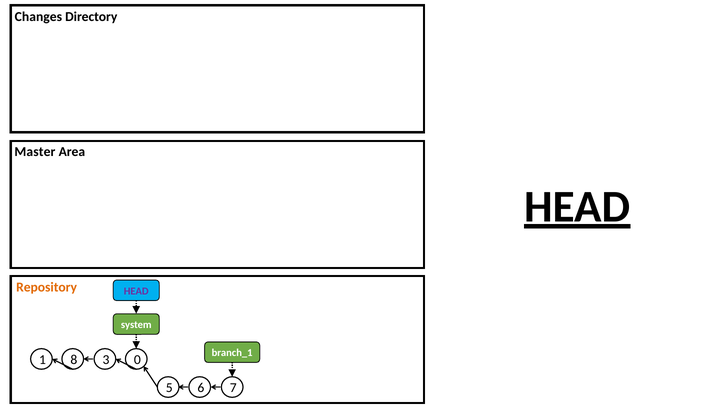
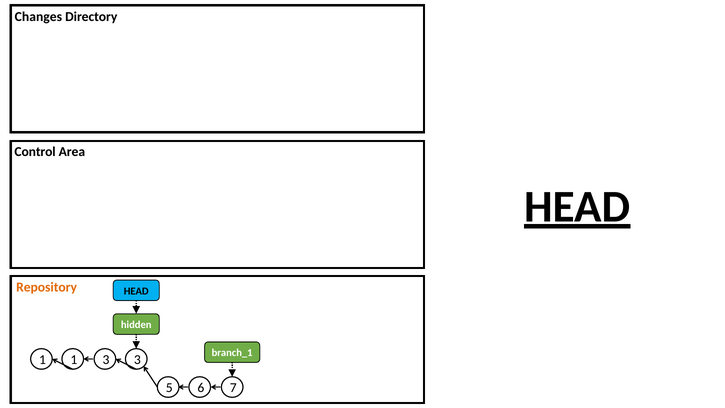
Master: Master -> Control
HEAD at (136, 291) colour: purple -> black
system: system -> hidden
1 8: 8 -> 1
3 0: 0 -> 3
